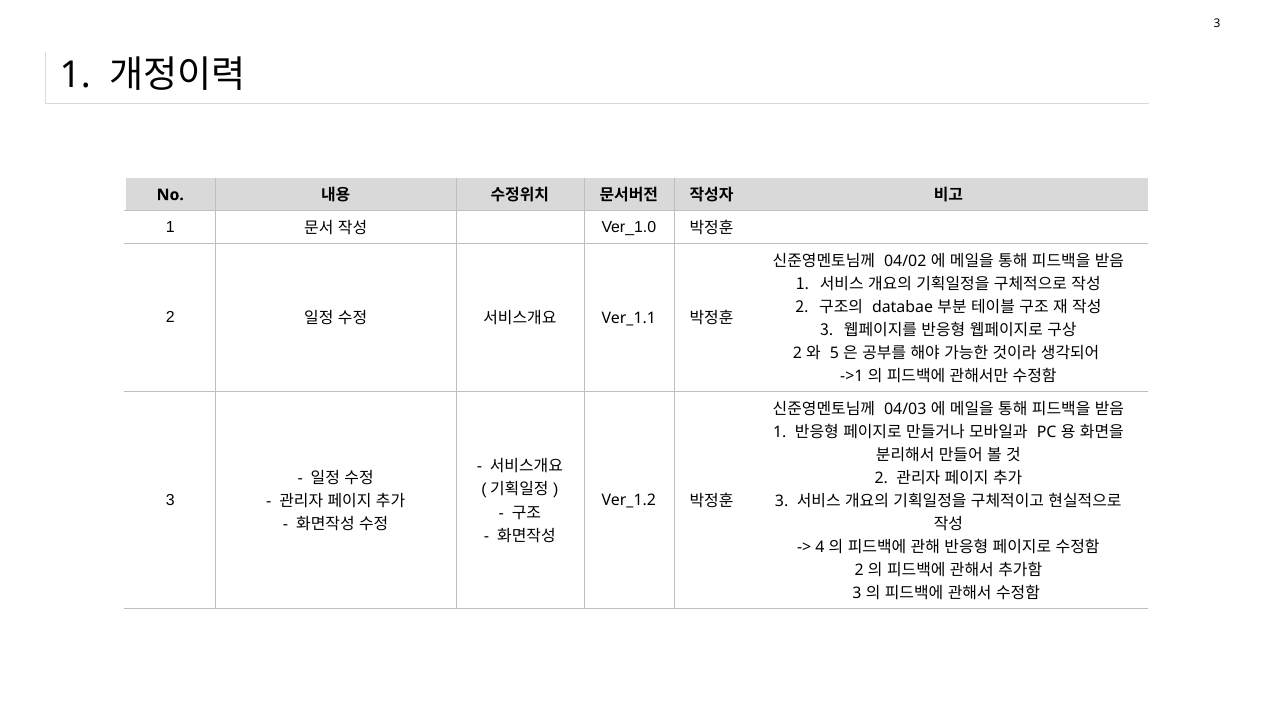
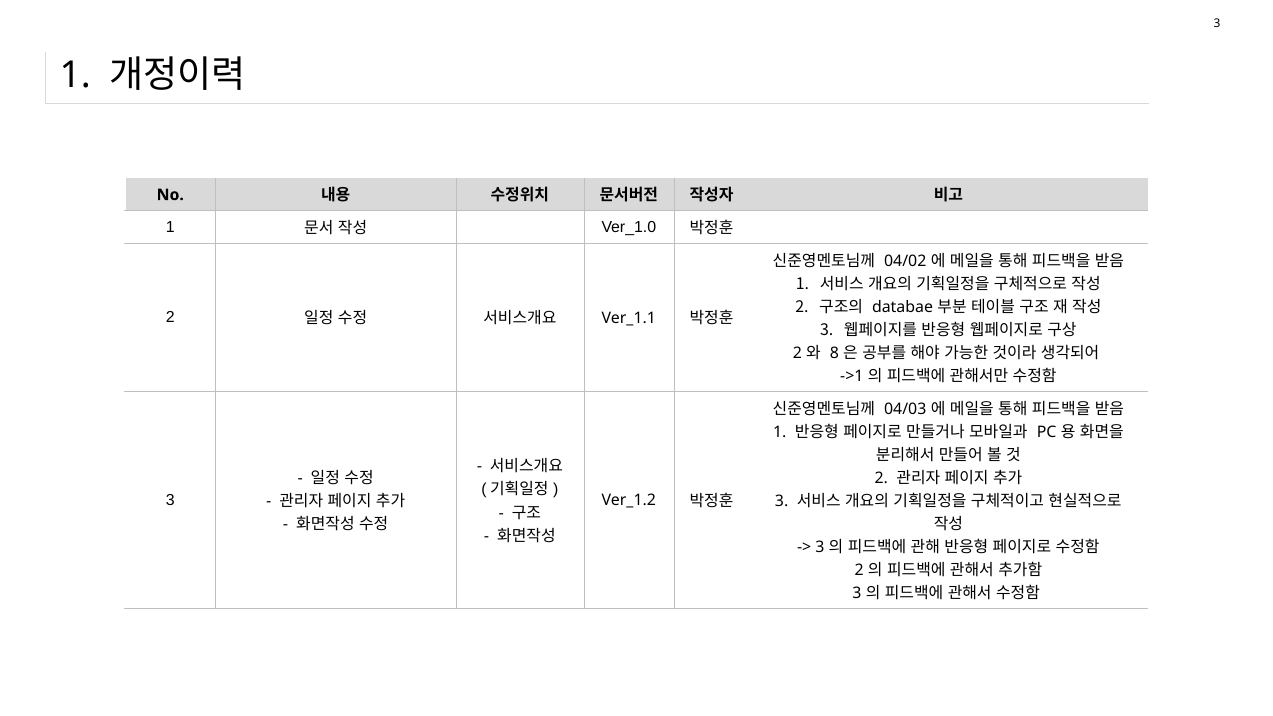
5: 5 -> 8
4 at (820, 547): 4 -> 3
